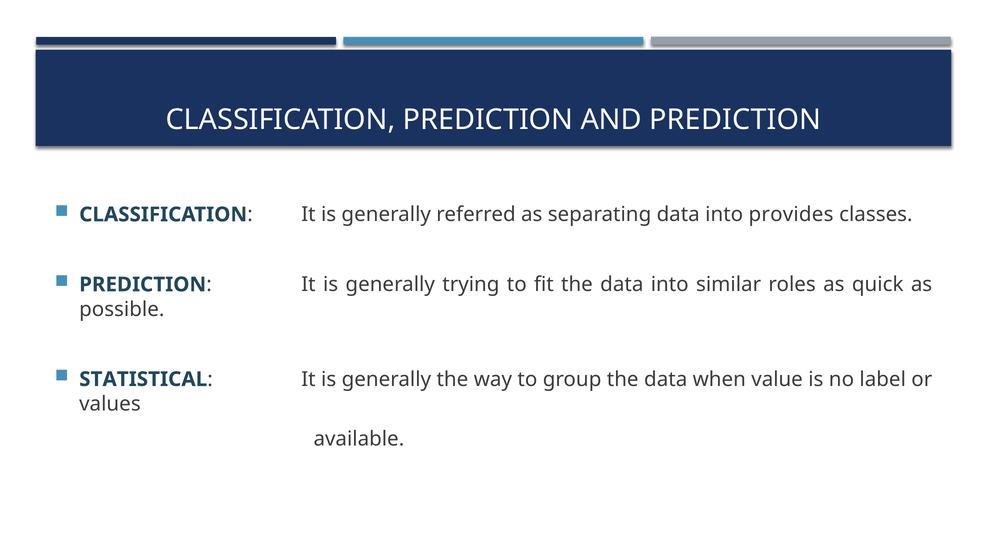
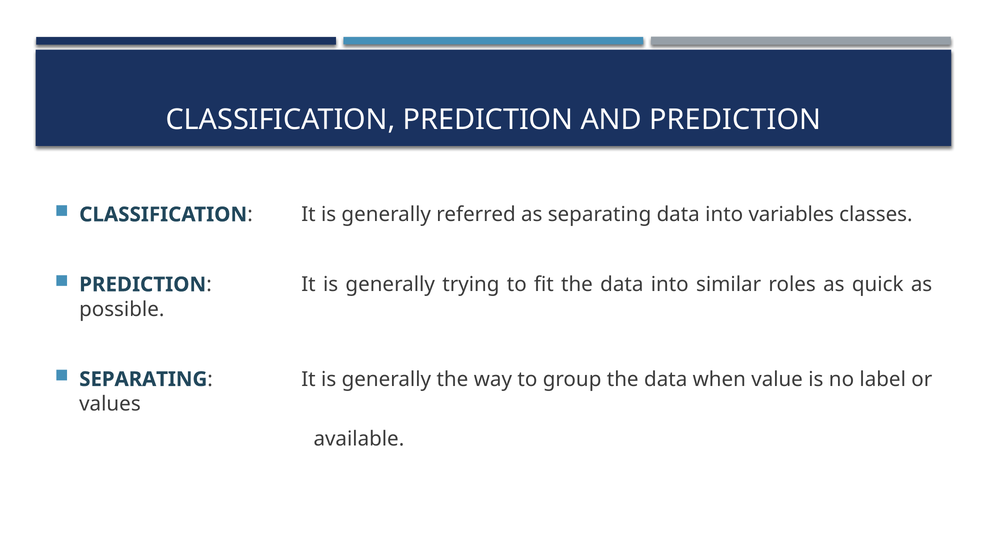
provides: provides -> variables
STATISTICAL at (143, 379): STATISTICAL -> SEPARATING
